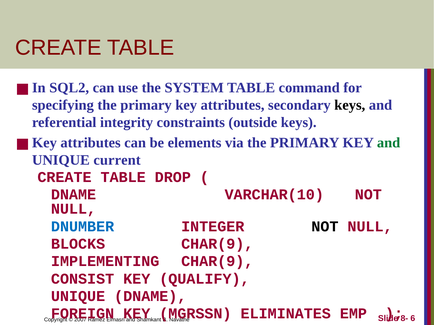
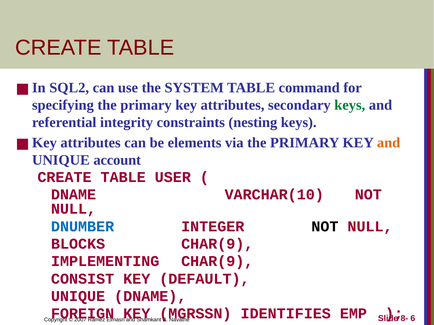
keys at (350, 105) colour: black -> green
outside: outside -> nesting
and at (389, 143) colour: green -> orange
current: current -> account
DROP: DROP -> USER
QUALIFY: QUALIFY -> DEFAULT
ELIMINATES: ELIMINATES -> IDENTIFIES
